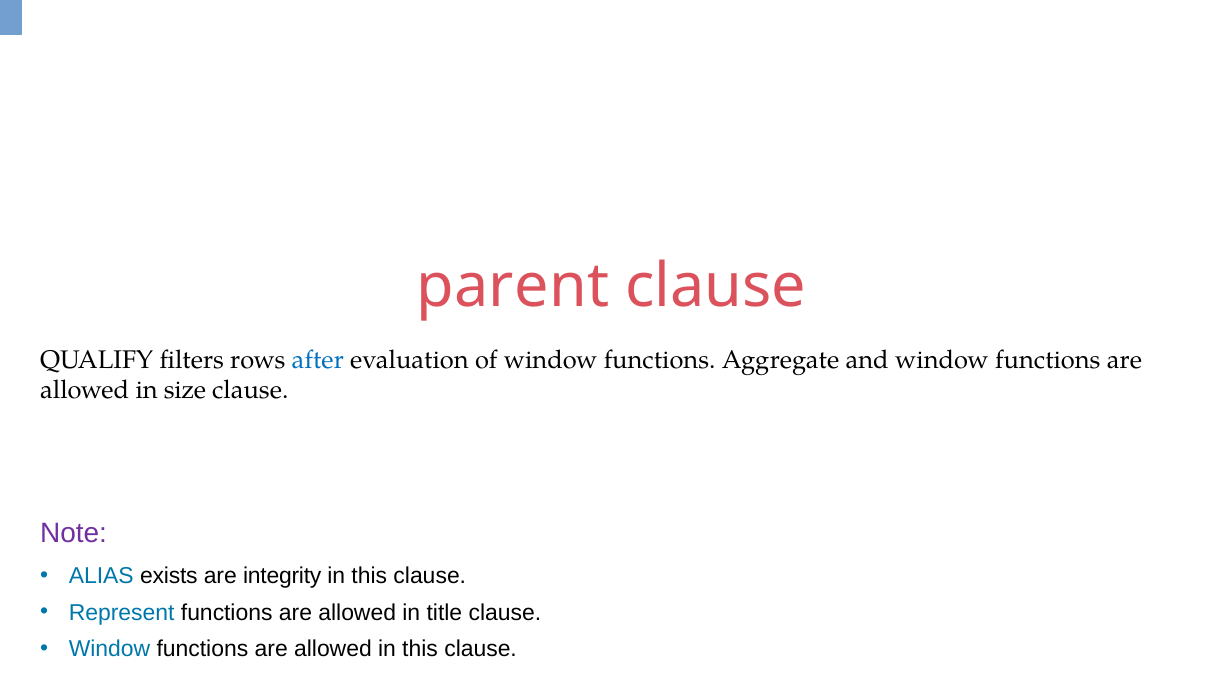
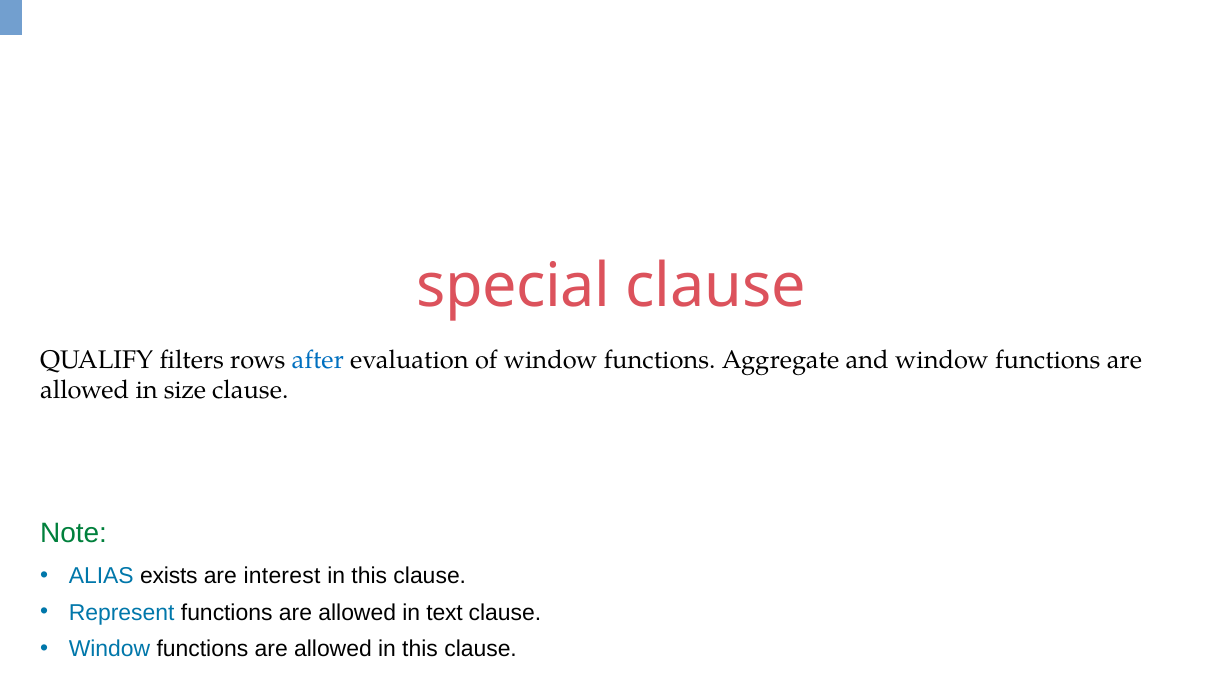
parent: parent -> special
Note colour: purple -> green
integrity: integrity -> interest
title: title -> text
